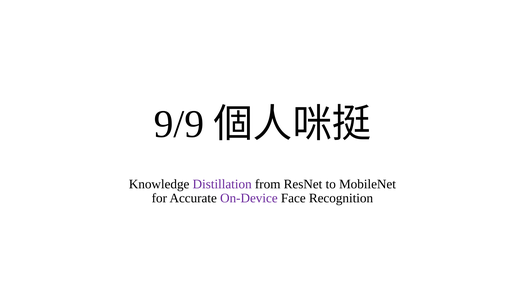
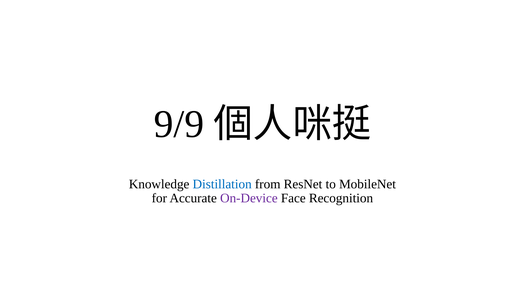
Distillation colour: purple -> blue
